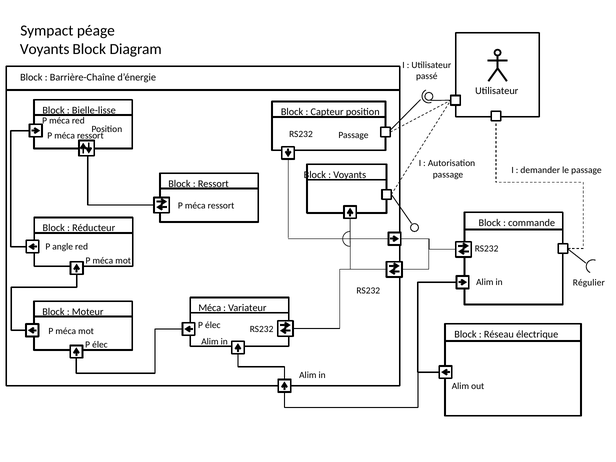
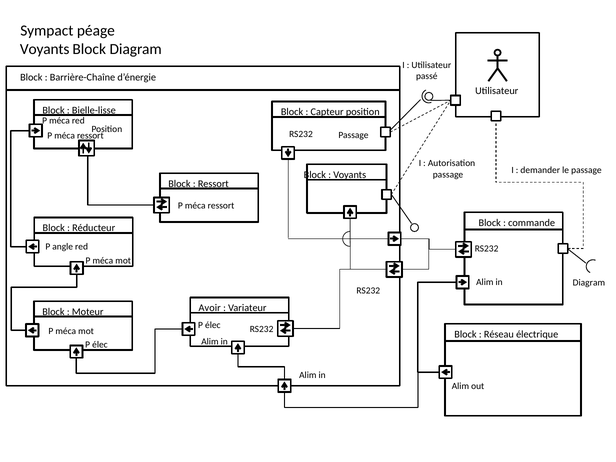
Régulier at (589, 283): Régulier -> Diagram
Méca at (210, 308): Méca -> Avoir
